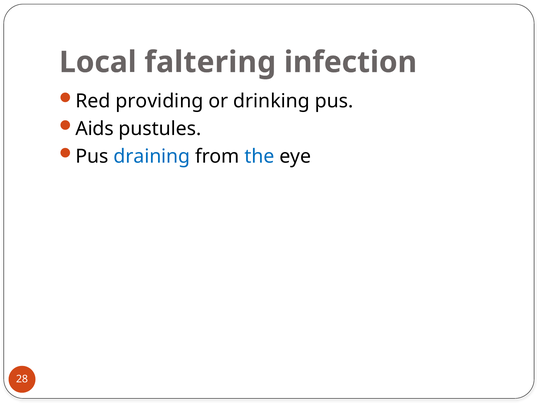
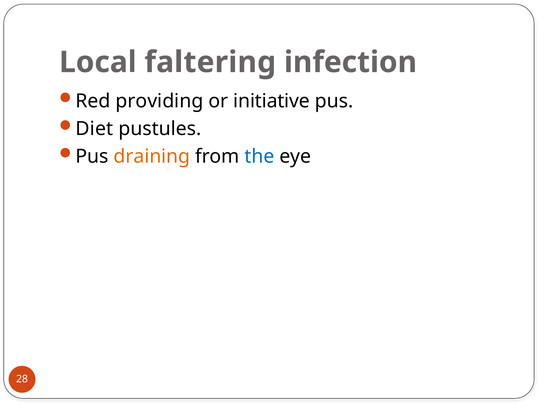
drinking: drinking -> initiative
Aids: Aids -> Diet
draining colour: blue -> orange
